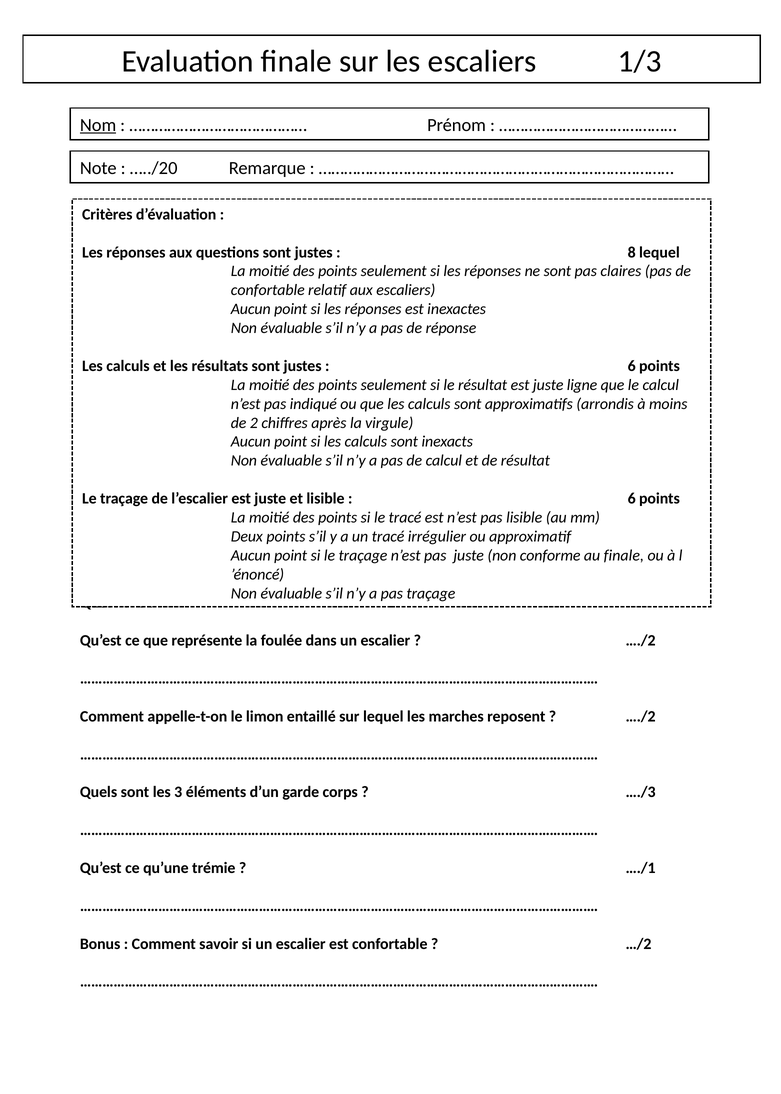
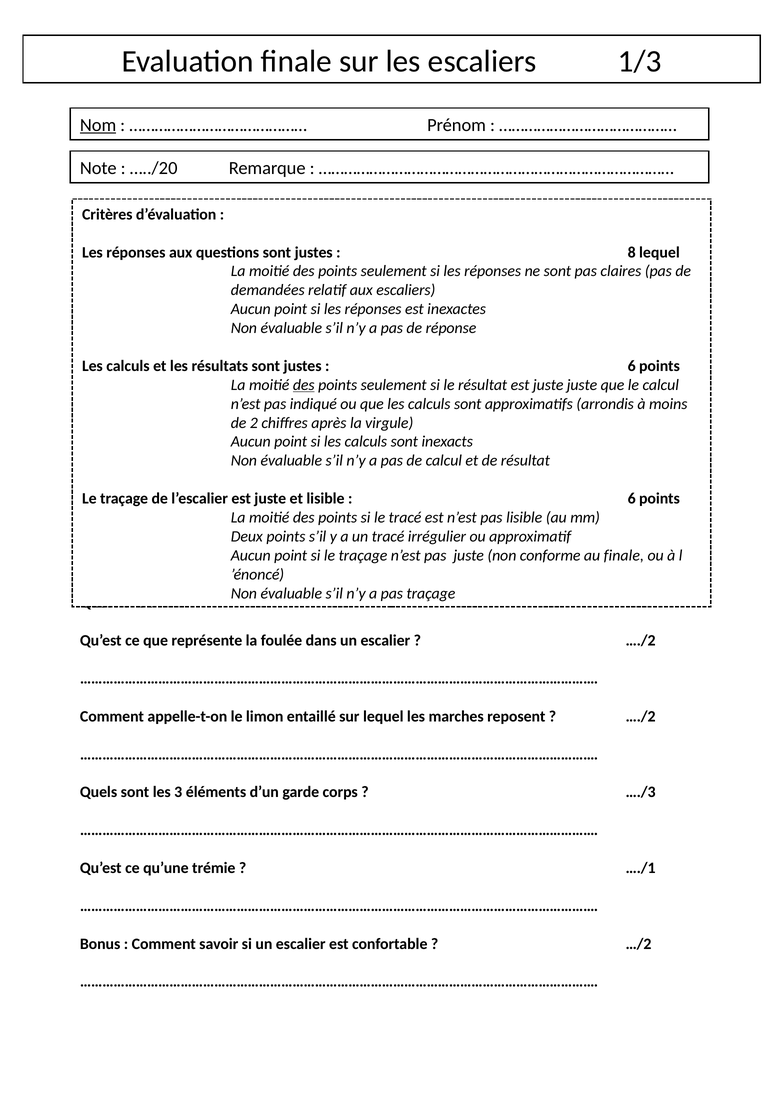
confortable at (268, 290): confortable -> demandées
des at (304, 385) underline: none -> present
juste ligne: ligne -> juste
